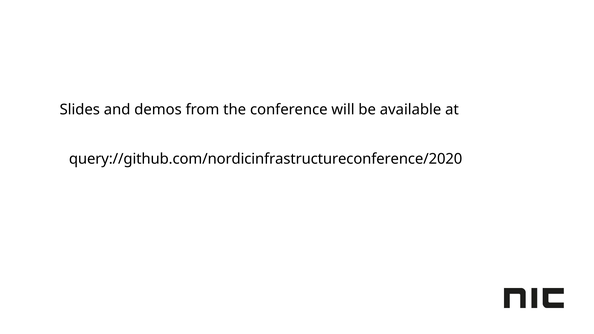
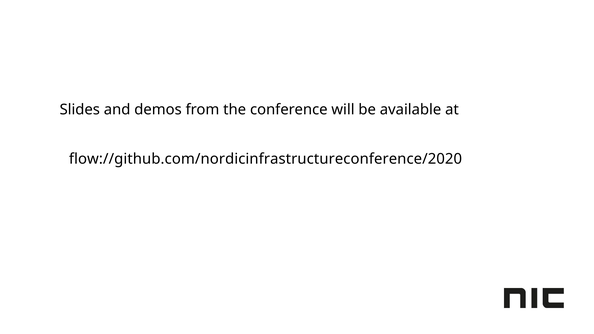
query://github.com/nordicinfrastructureconference/2020: query://github.com/nordicinfrastructureconference/2020 -> flow://github.com/nordicinfrastructureconference/2020
